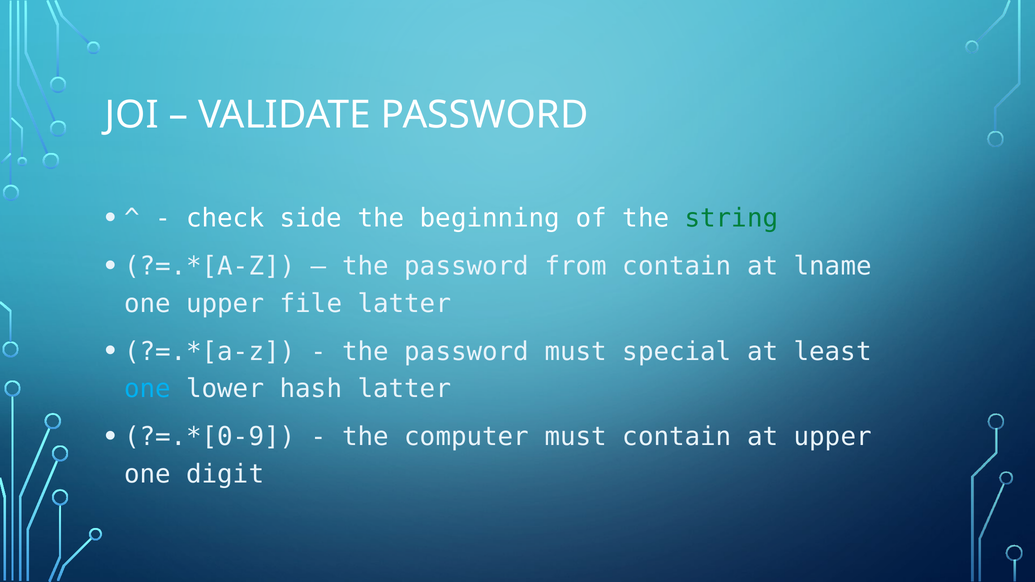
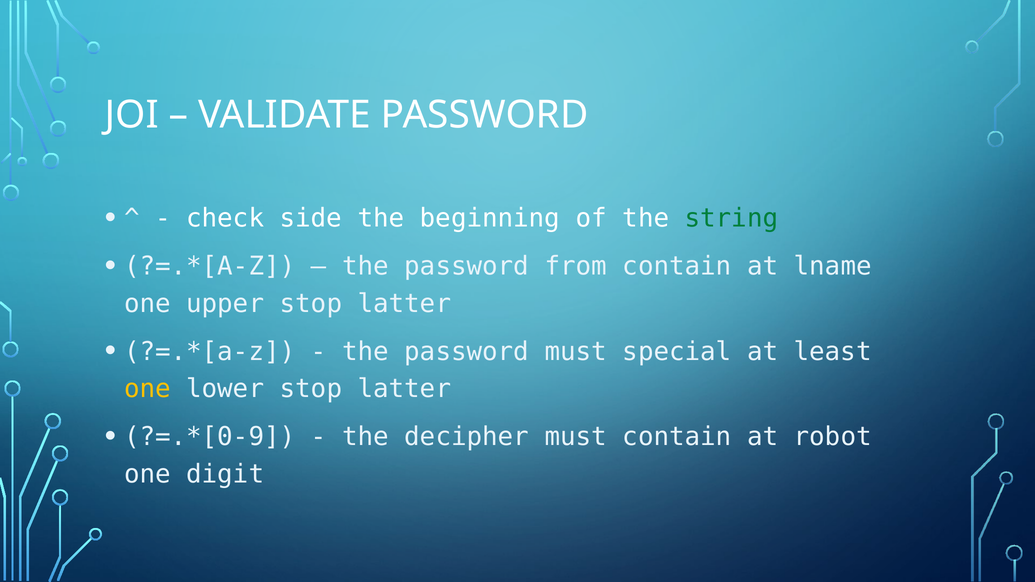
upper file: file -> stop
one at (147, 389) colour: light blue -> yellow
lower hash: hash -> stop
computer: computer -> decipher
at upper: upper -> robot
